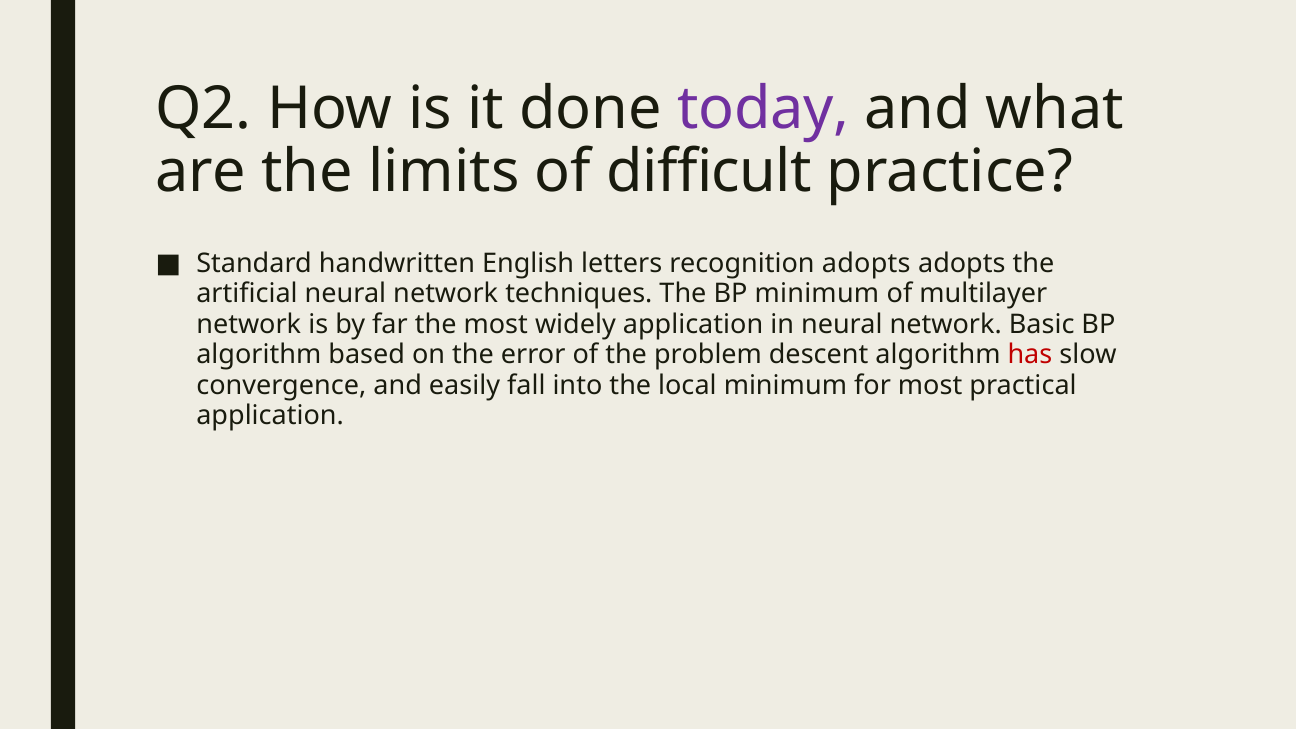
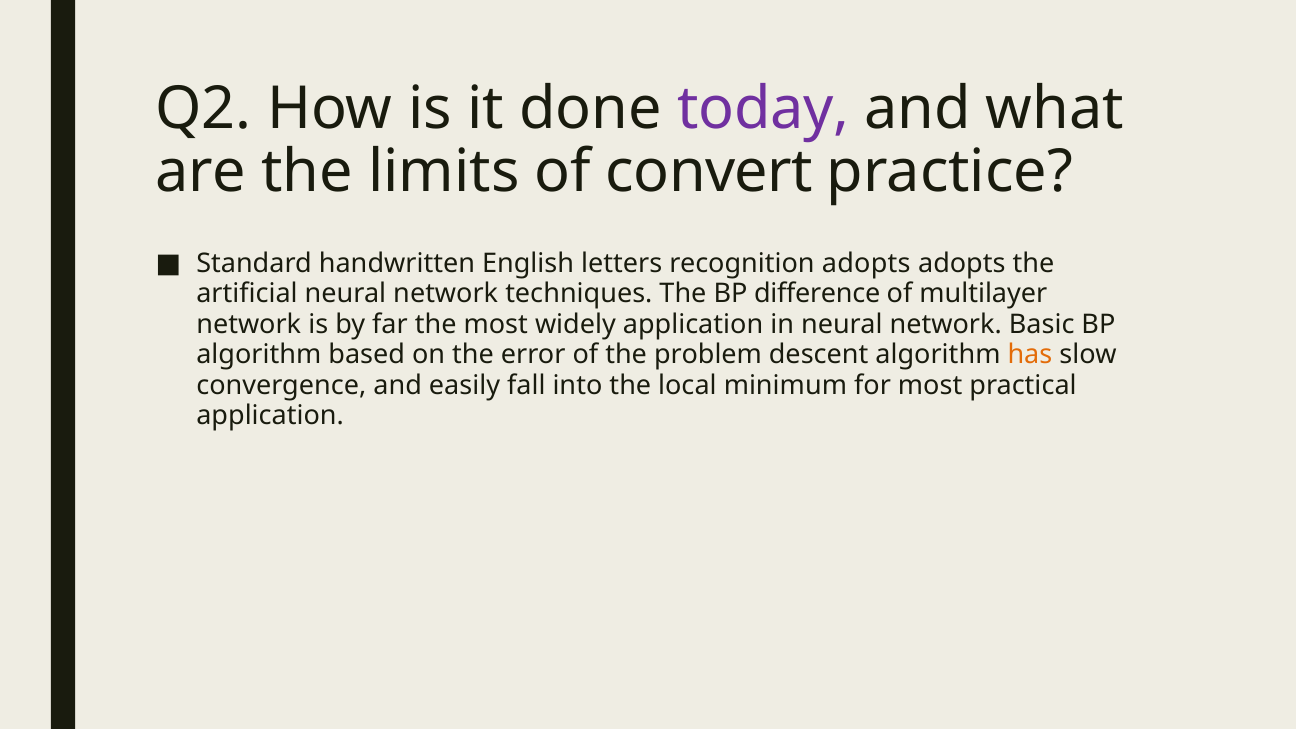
difficult: difficult -> convert
BP minimum: minimum -> difference
has colour: red -> orange
